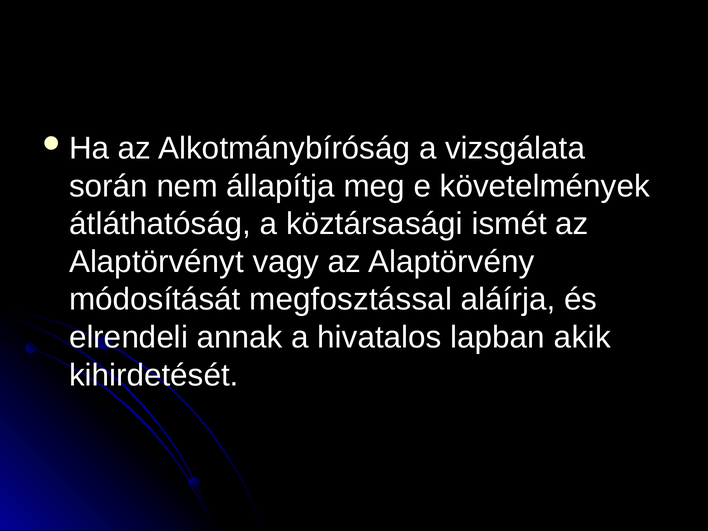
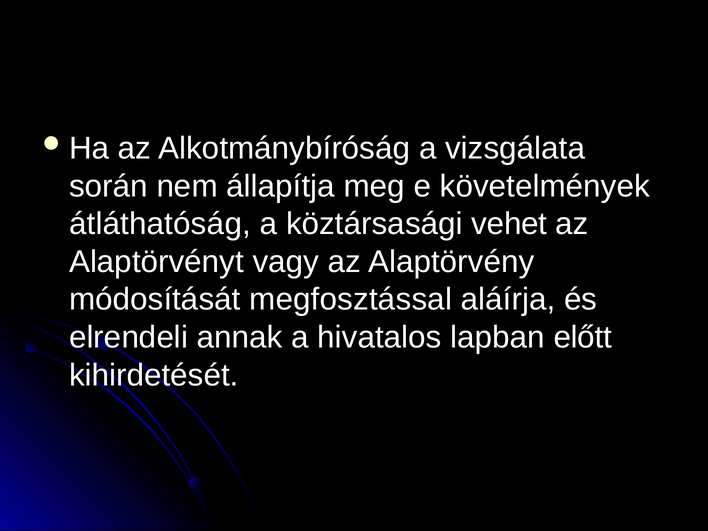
ismét: ismét -> vehet
akik: akik -> előtt
